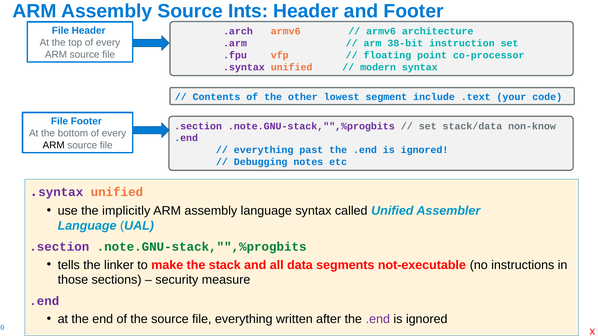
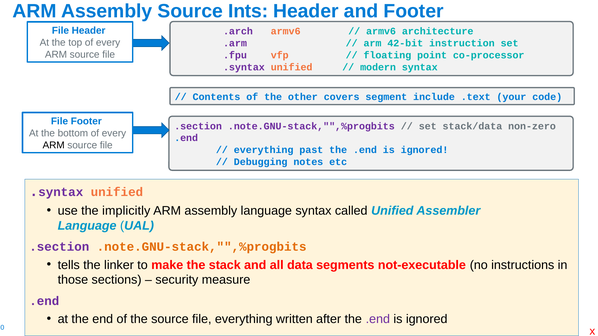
38-bit: 38-bit -> 42-bit
lowest: lowest -> covers
non-know: non-know -> non-zero
.note.GNU-stack,"",%progbits at (202, 247) colour: green -> orange
